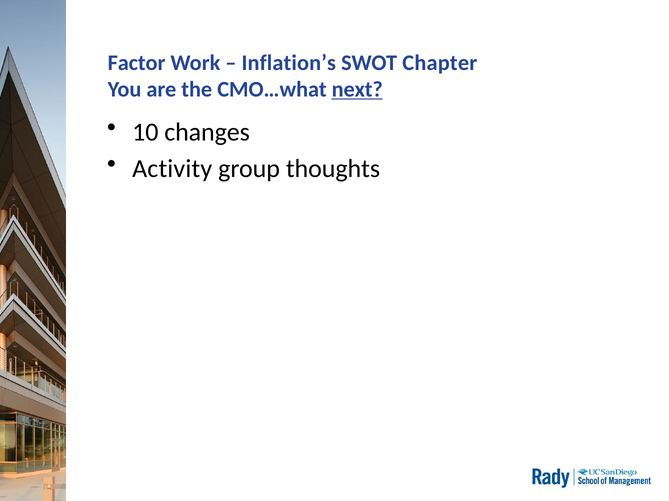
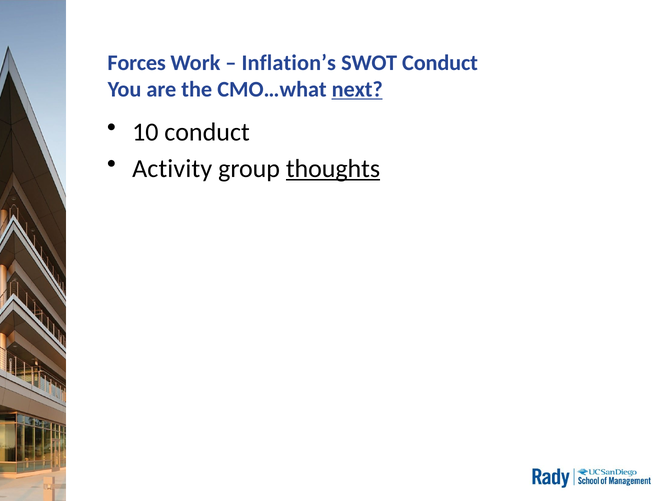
Factor: Factor -> Forces
SWOT Chapter: Chapter -> Conduct
10 changes: changes -> conduct
thoughts underline: none -> present
